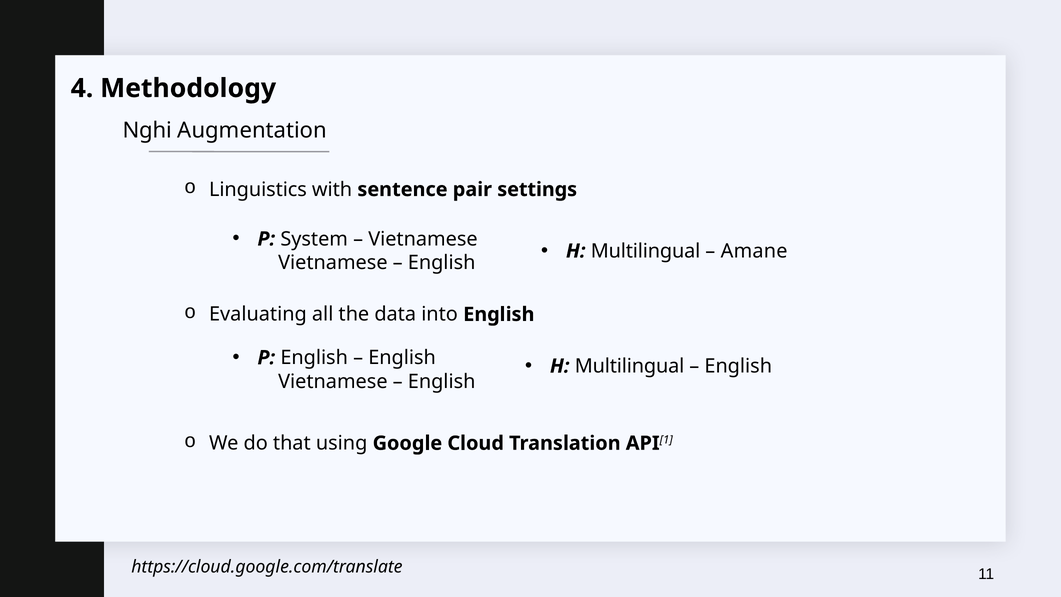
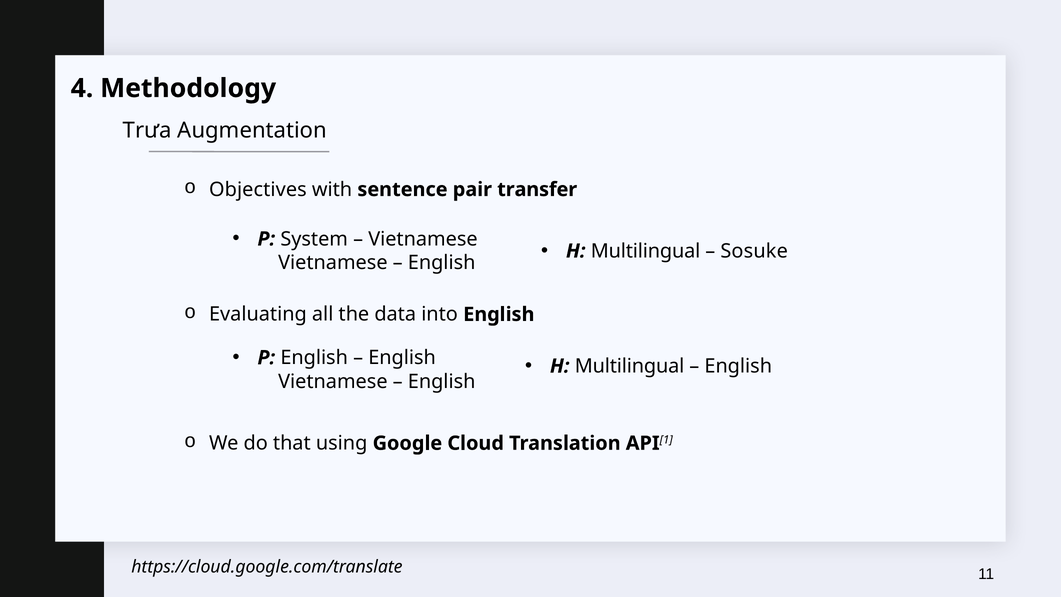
Nghi: Nghi -> Trưa
Linguistics: Linguistics -> Objectives
settings: settings -> transfer
Amane: Amane -> Sosuke
